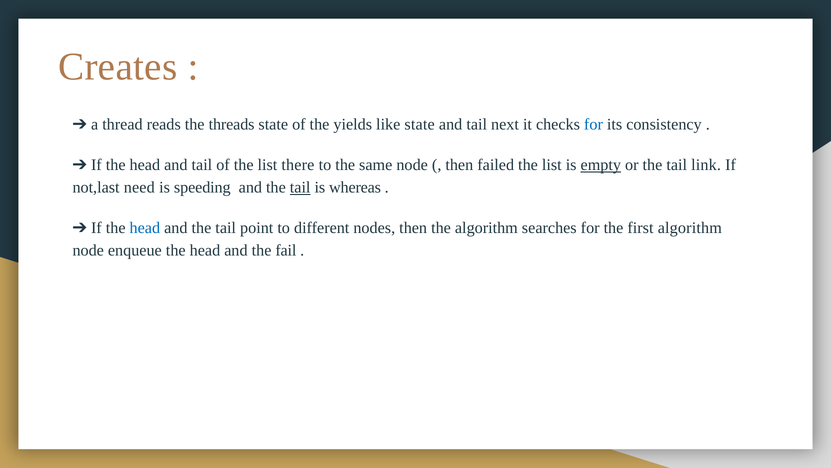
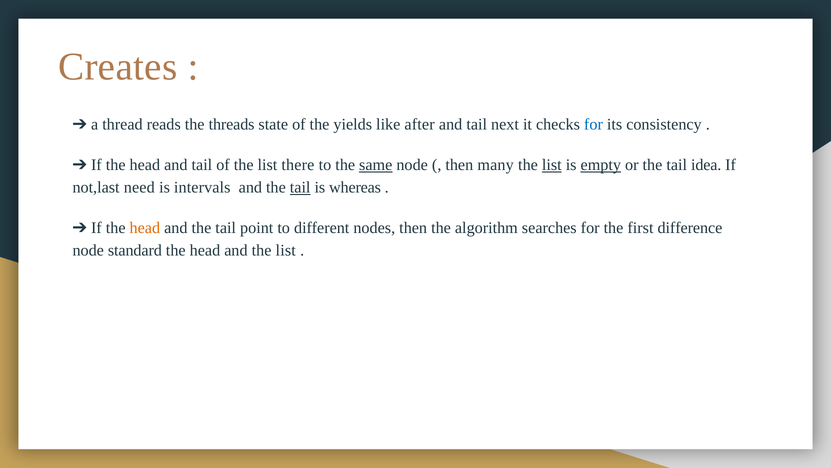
like state: state -> after
same underline: none -> present
failed: failed -> many
list at (552, 165) underline: none -> present
link: link -> idea
speeding: speeding -> intervals
head at (145, 228) colour: blue -> orange
first algorithm: algorithm -> difference
enqueue: enqueue -> standard
and the fail: fail -> list
